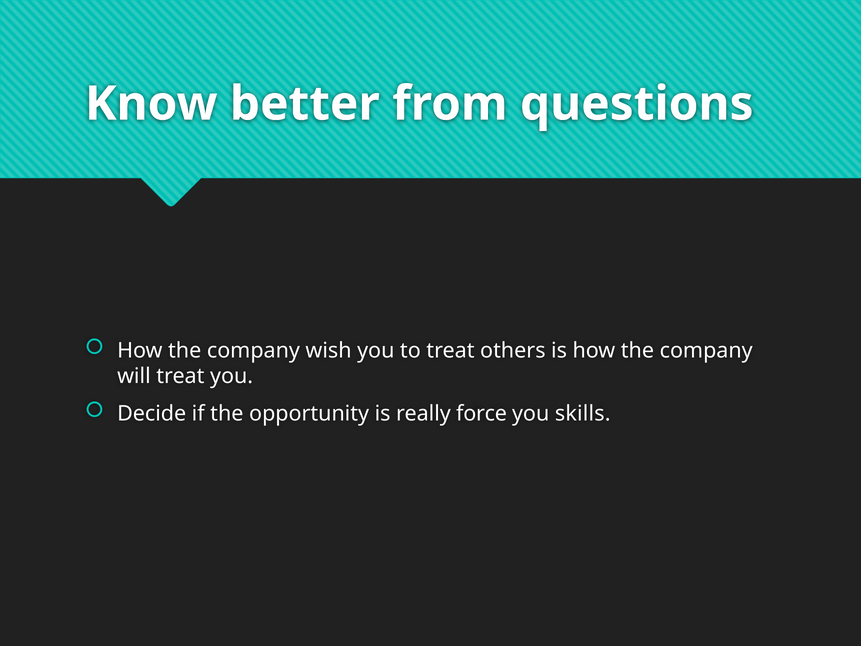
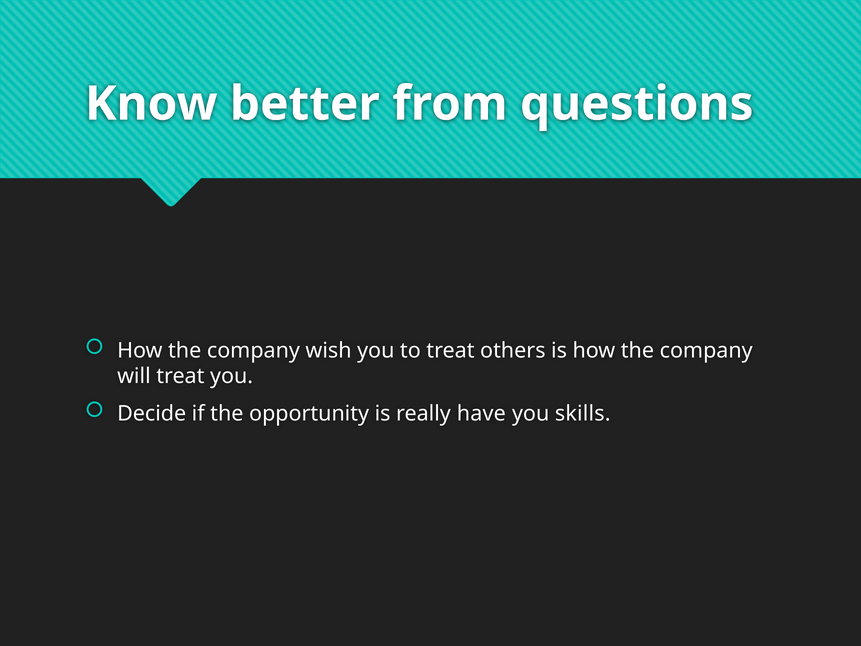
force: force -> have
